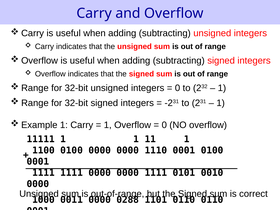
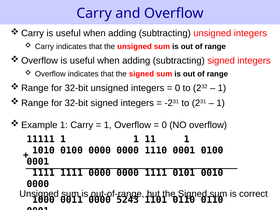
1100: 1100 -> 1010
0288: 0288 -> 5243
